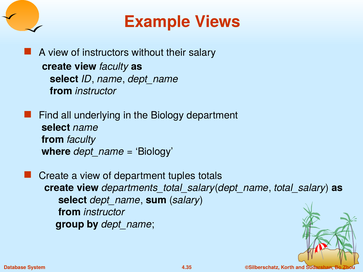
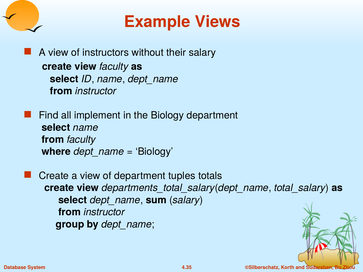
underlying: underlying -> implement
